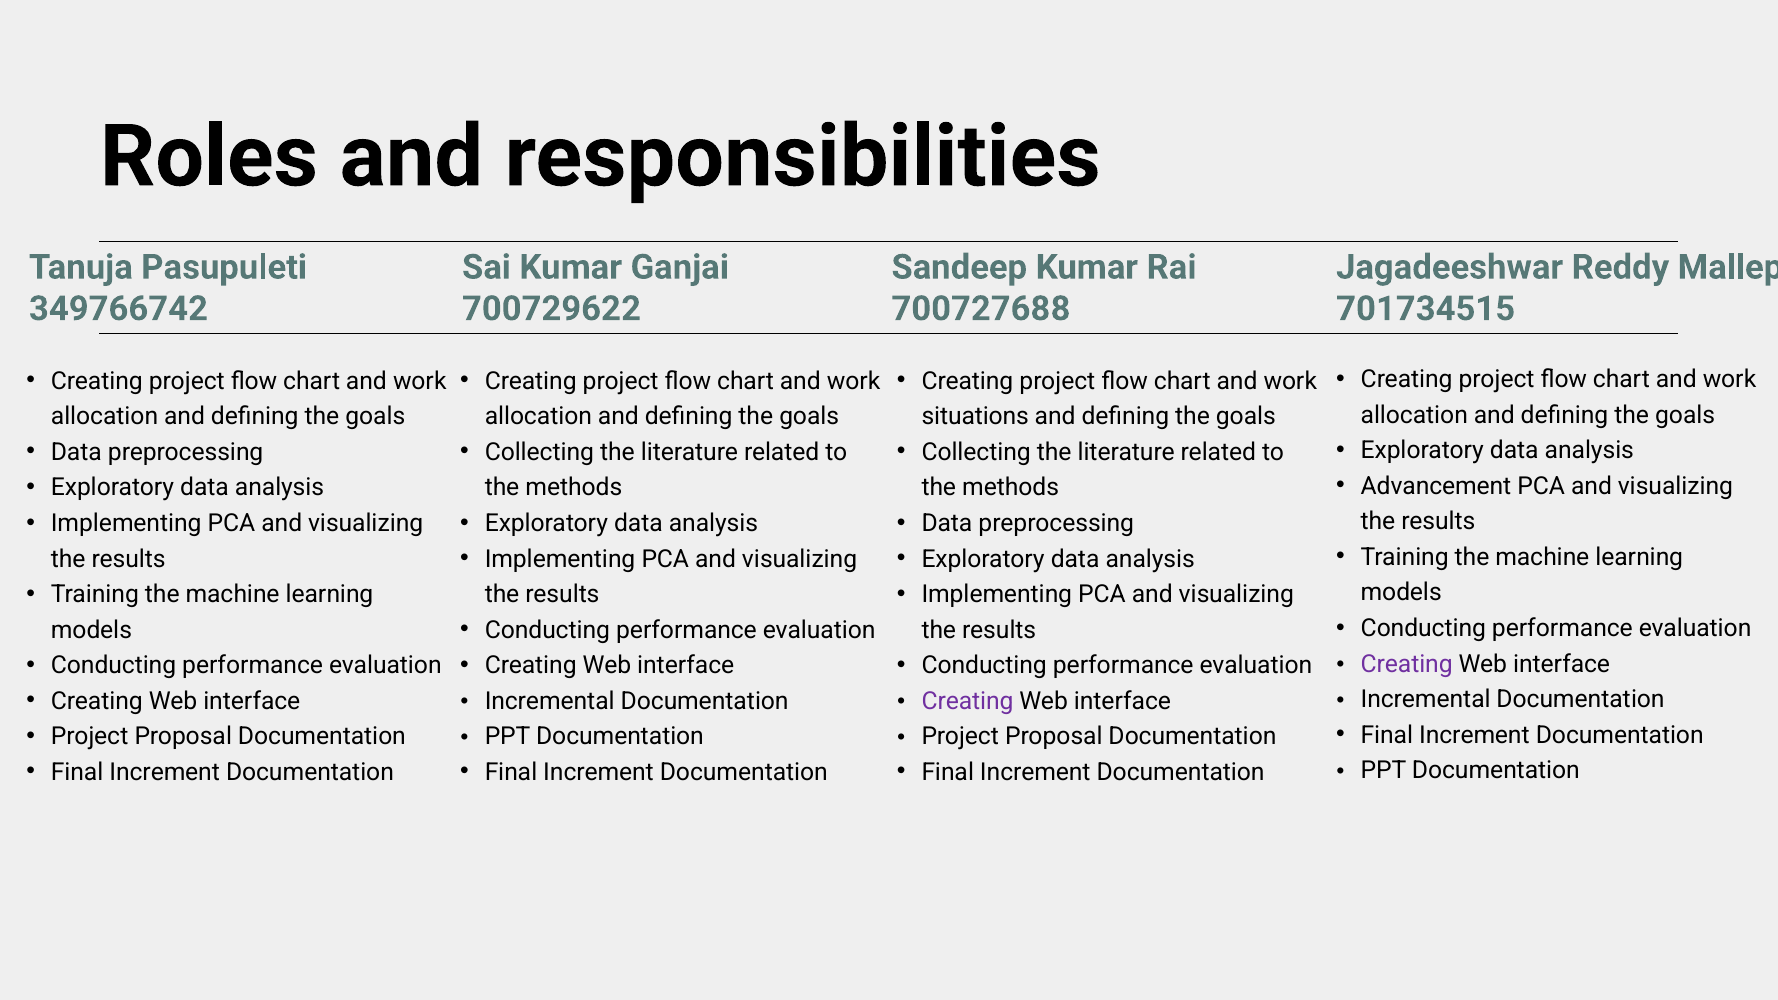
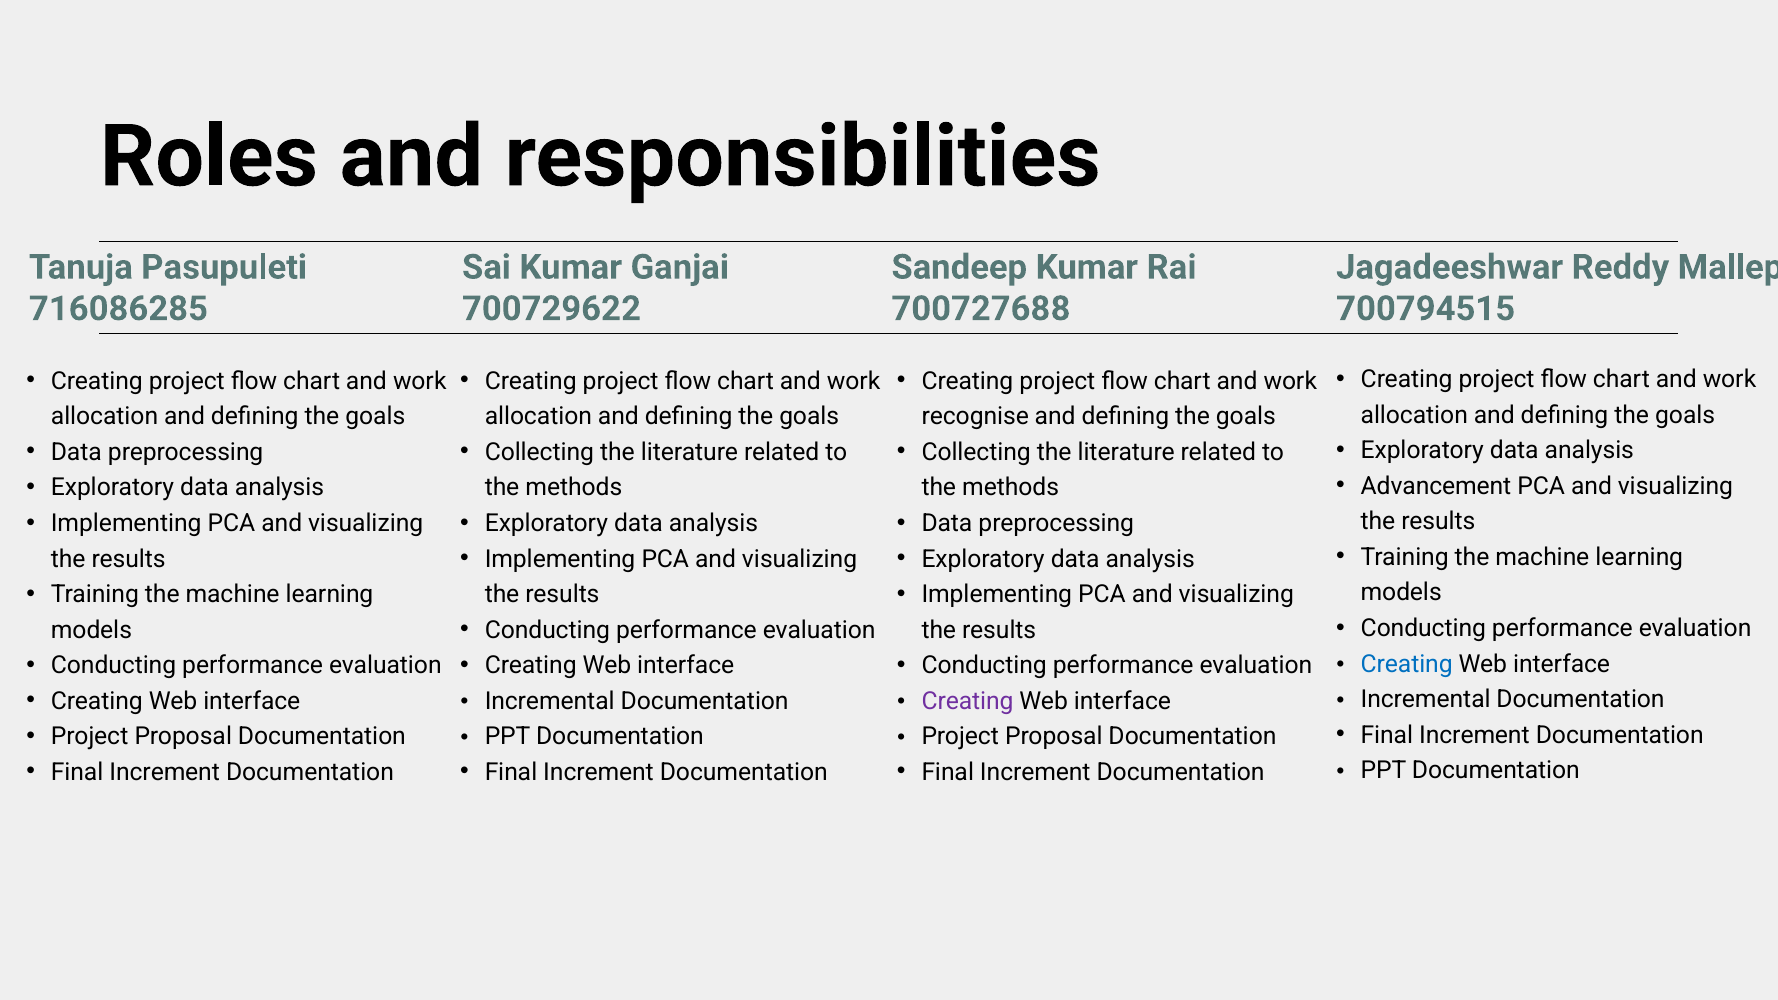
349766742: 349766742 -> 716086285
701734515: 701734515 -> 700794515
situations: situations -> recognise
Creating at (1407, 664) colour: purple -> blue
